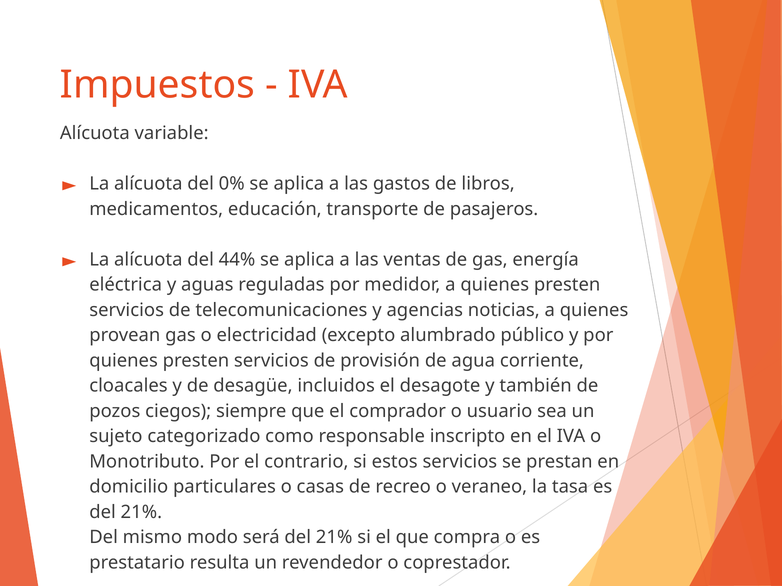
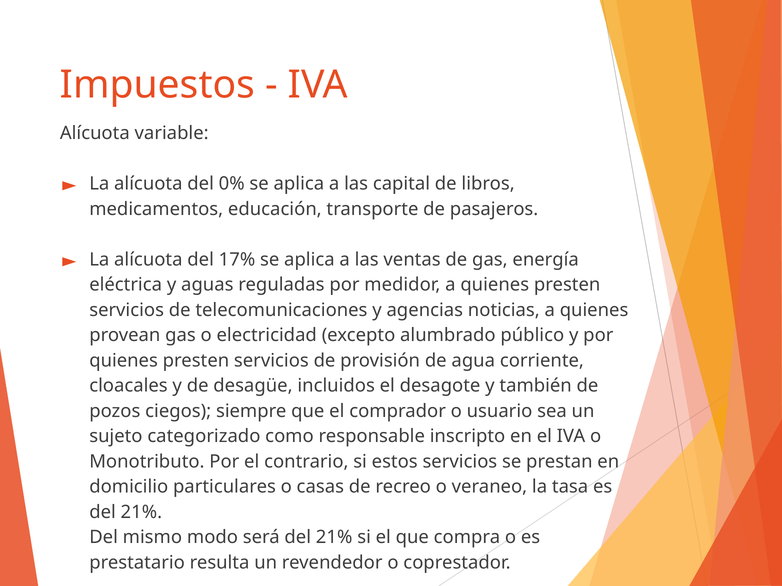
gastos: gastos -> capital
44%: 44% -> 17%
